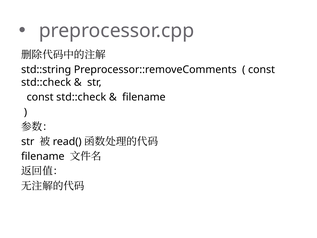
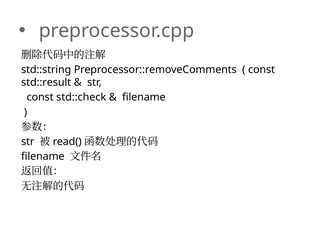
std::check at (46, 82): std::check -> std::result
